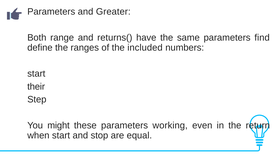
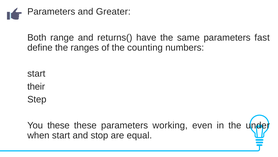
find: find -> fast
included: included -> counting
You might: might -> these
return: return -> under
